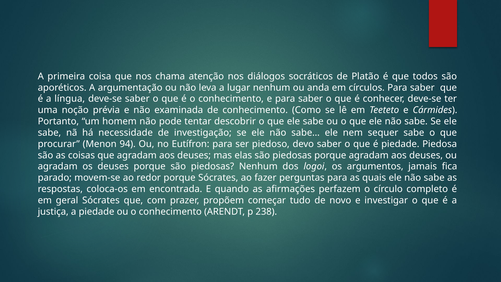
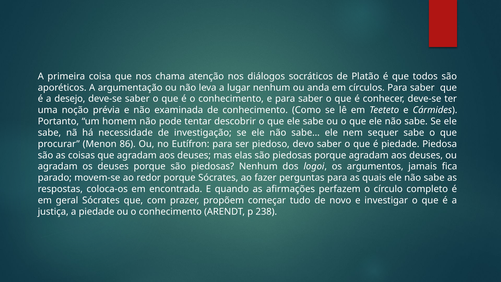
língua: língua -> desejo
94: 94 -> 86
